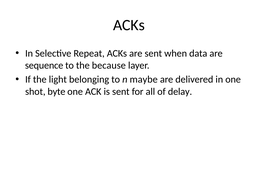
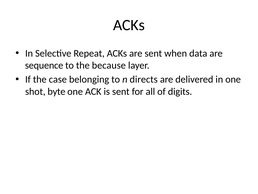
light: light -> case
maybe: maybe -> directs
delay: delay -> digits
